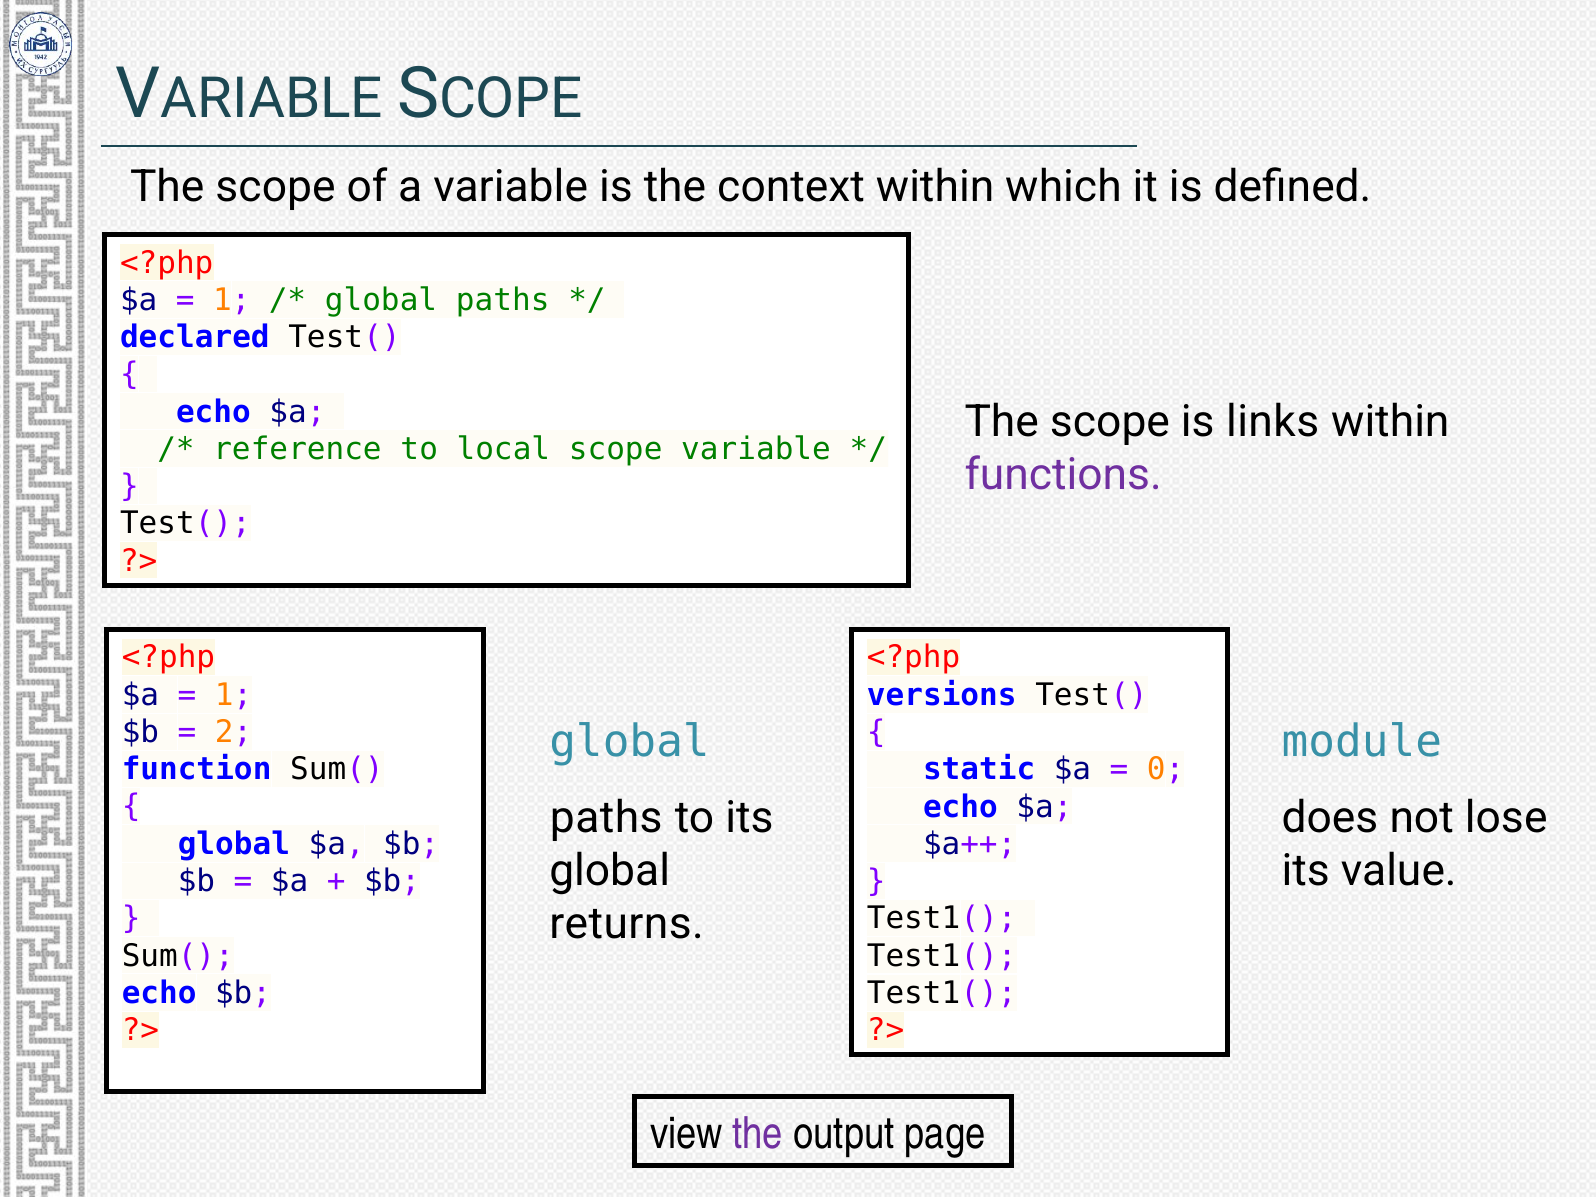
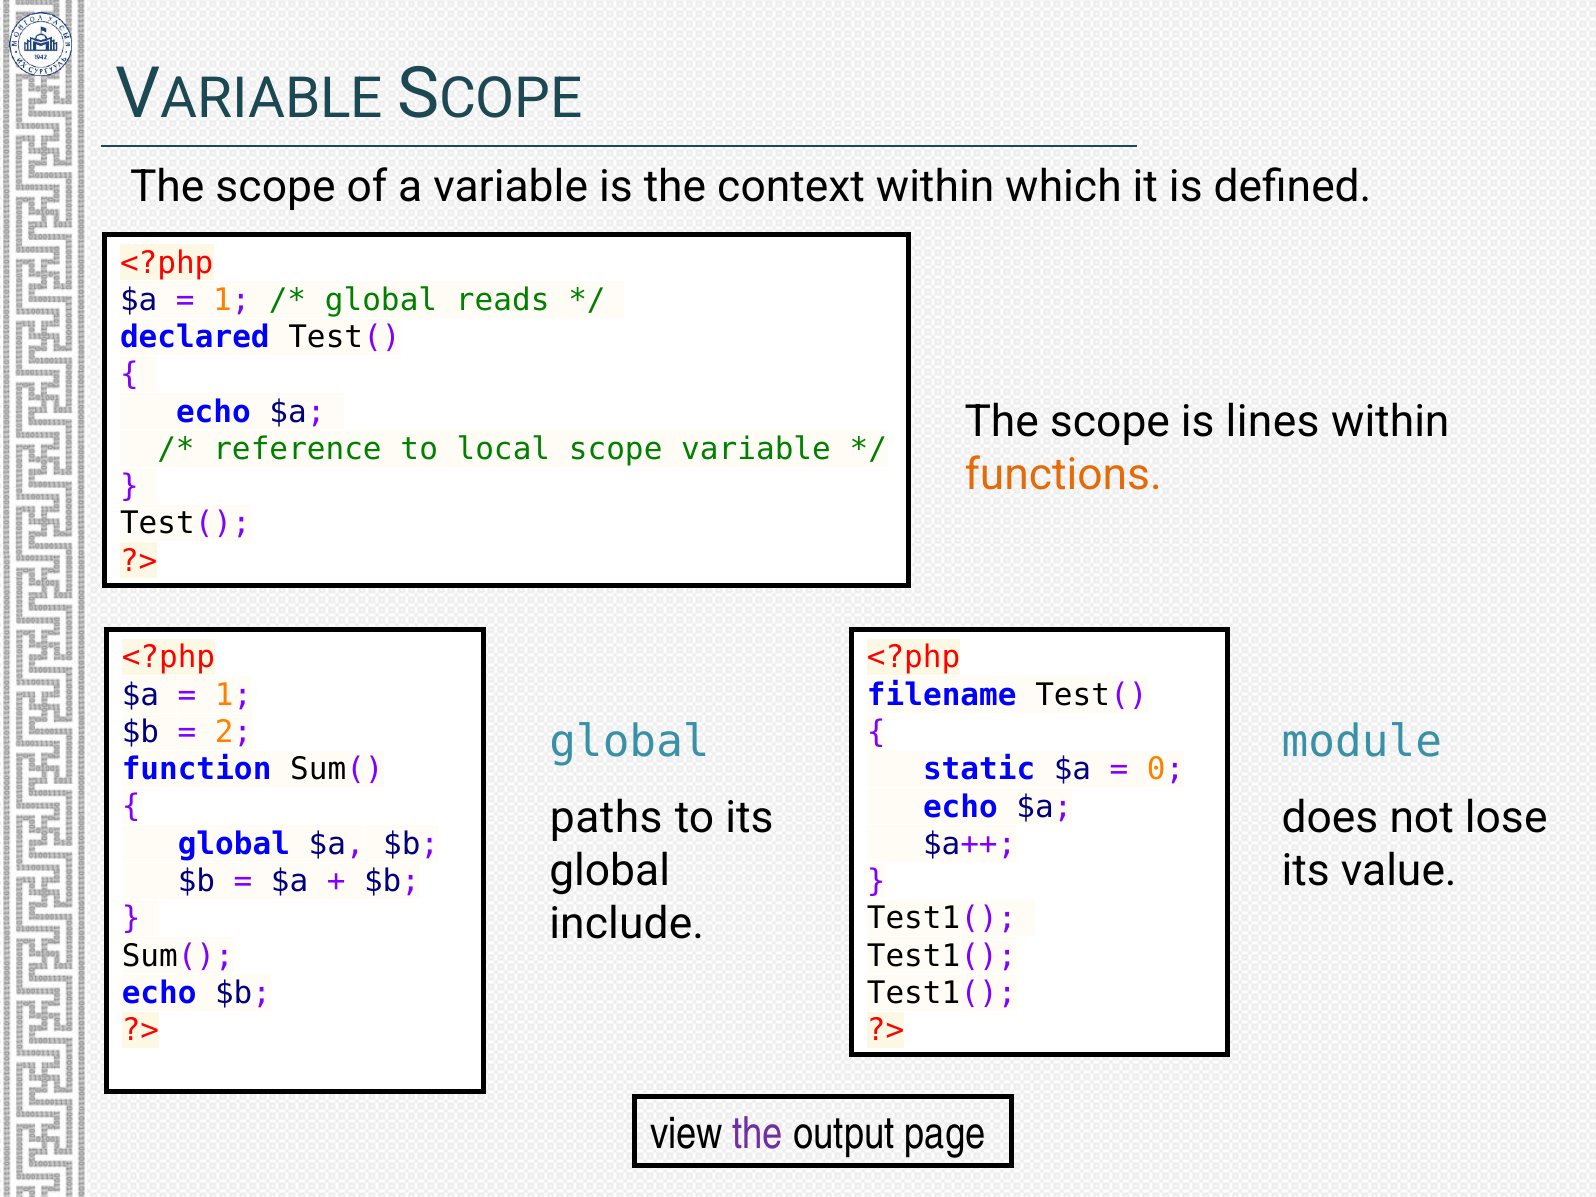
paths at (503, 300): paths -> reads
links: links -> lines
functions colour: purple -> orange
versions: versions -> filename
returns: returns -> include
